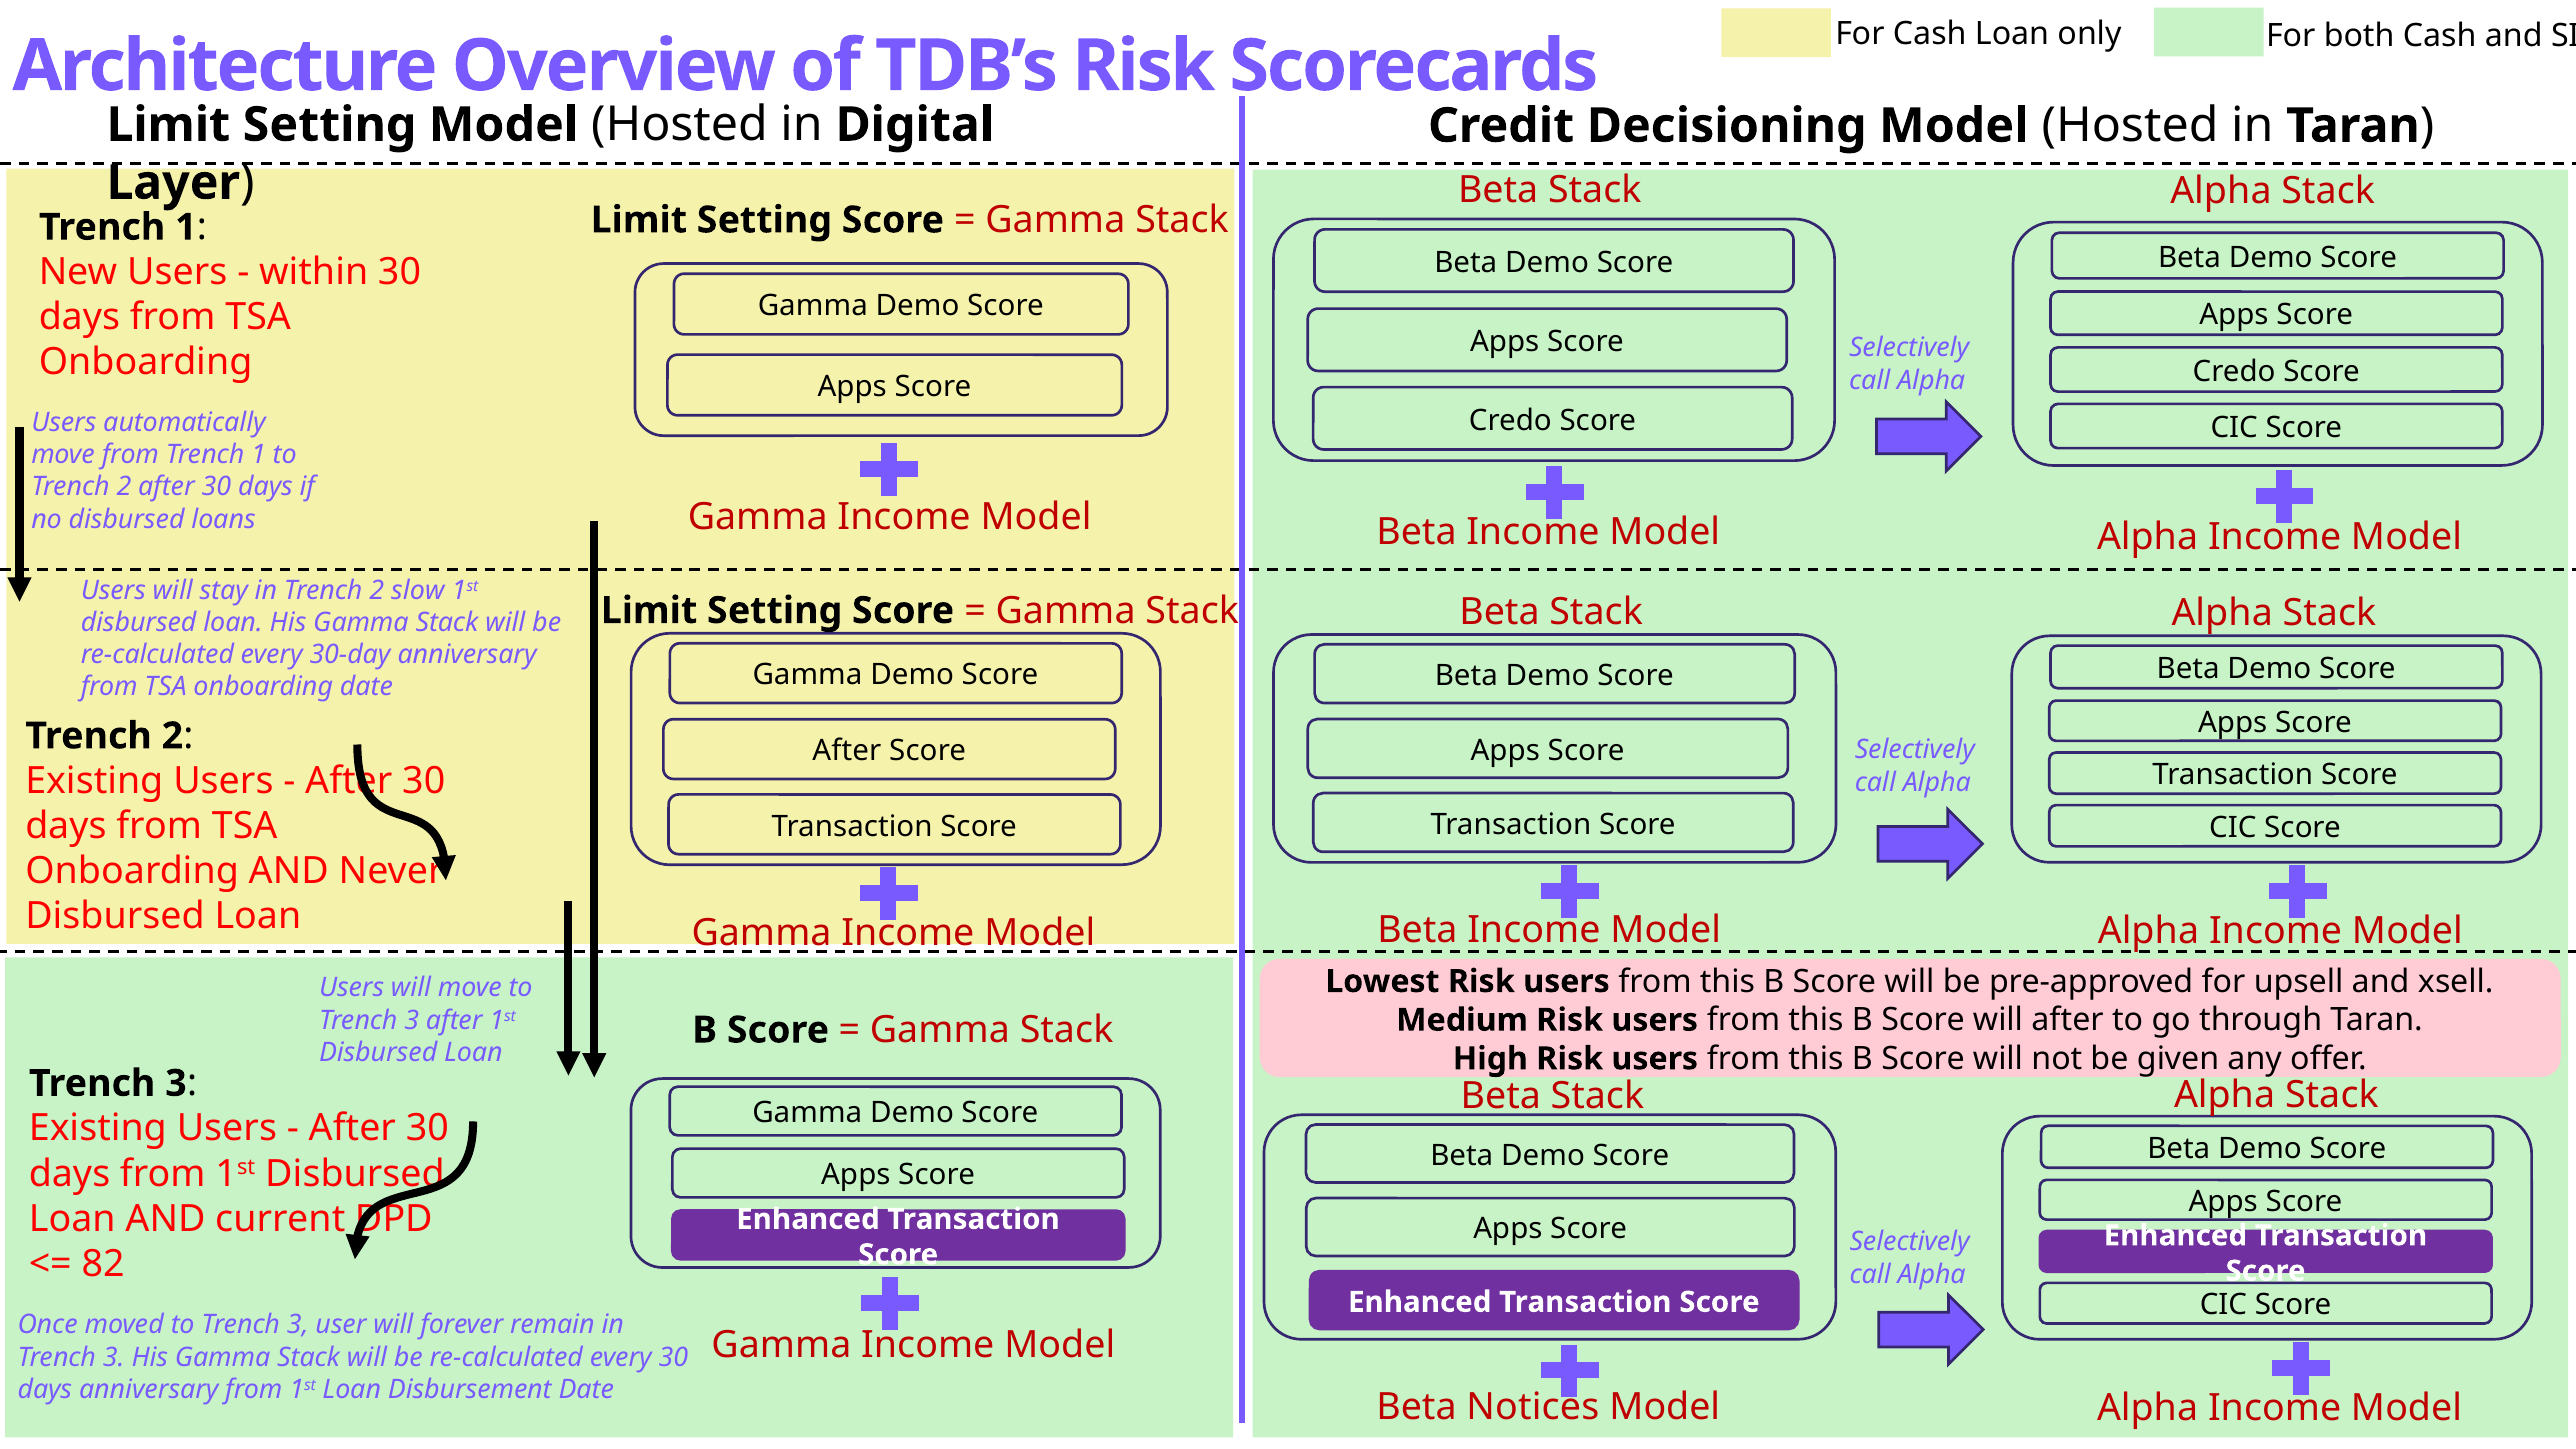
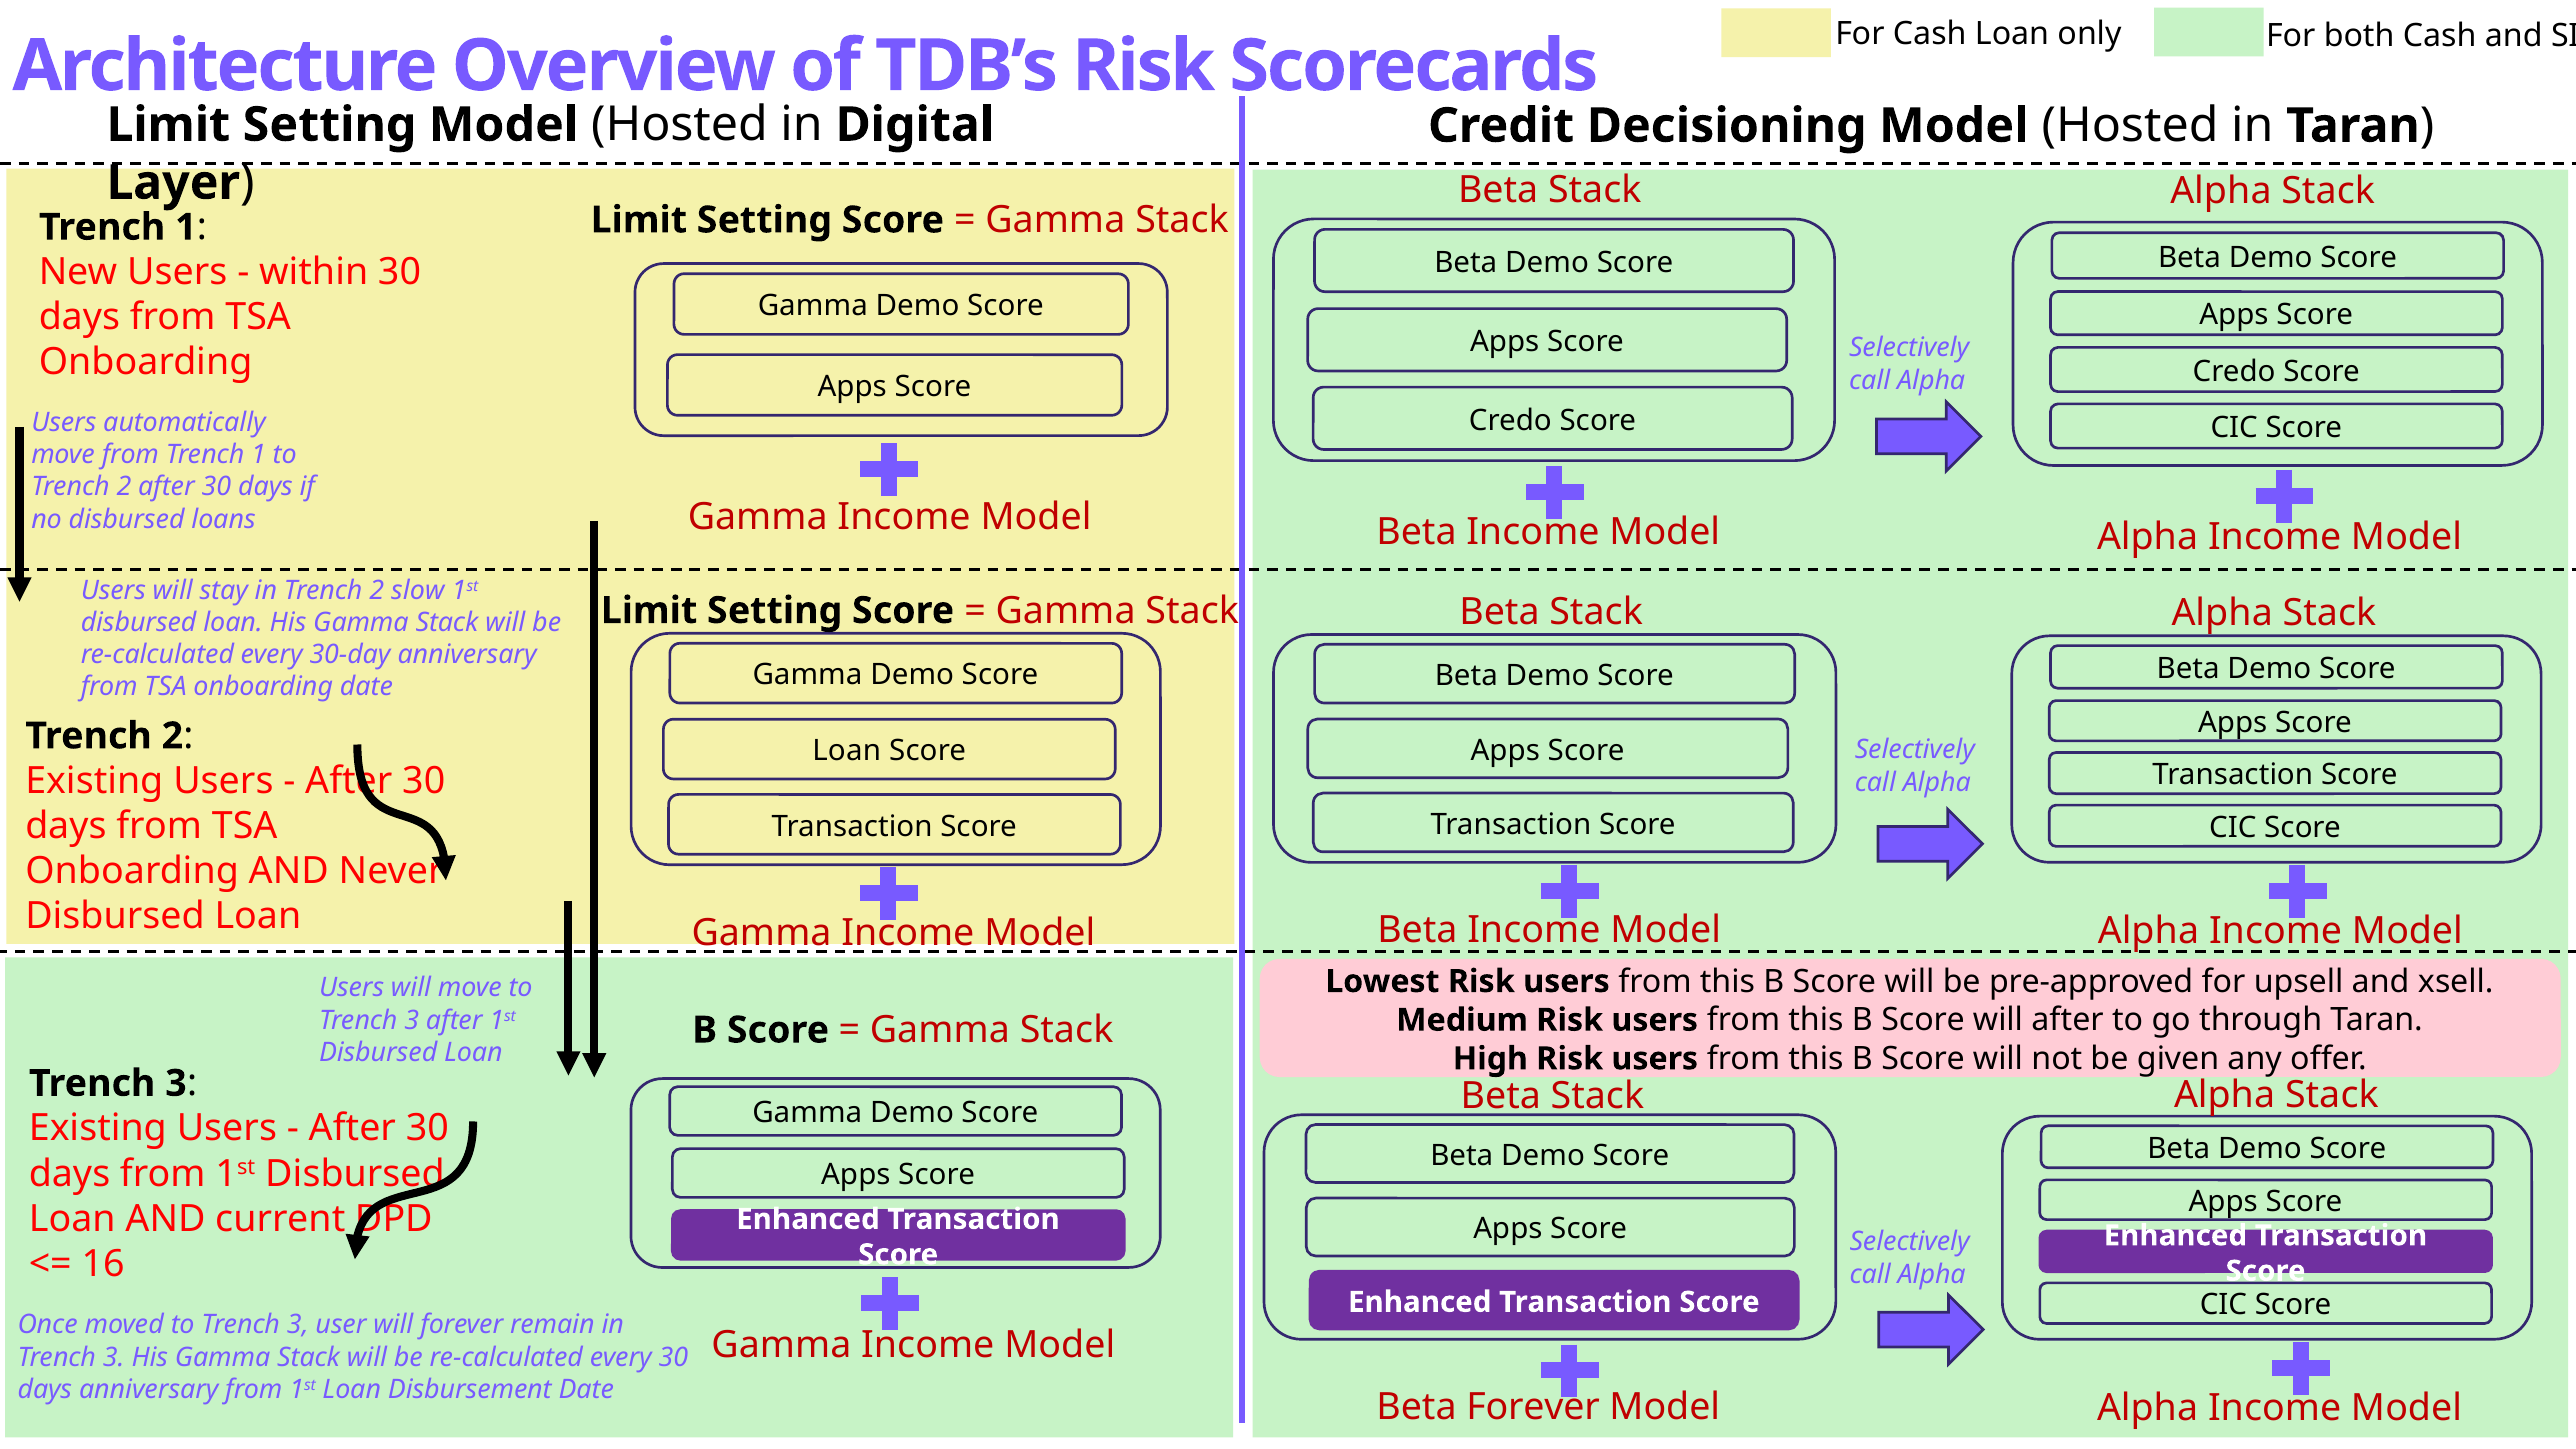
After at (847, 751): After -> Loan
82: 82 -> 16
Beta Notices: Notices -> Forever
